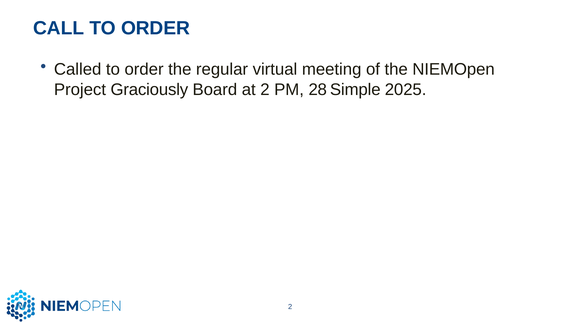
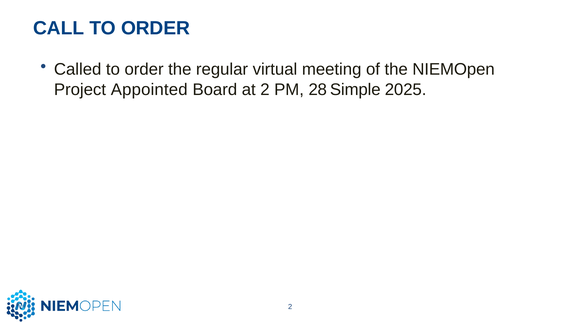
Graciously: Graciously -> Appointed
